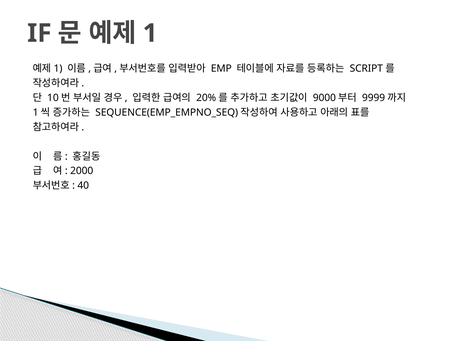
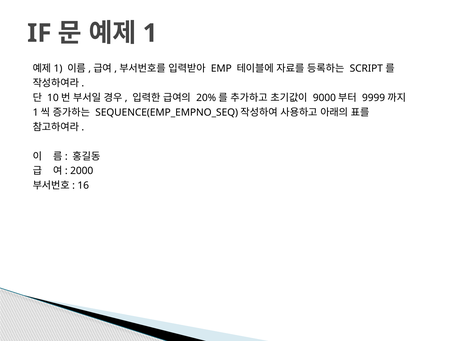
40: 40 -> 16
